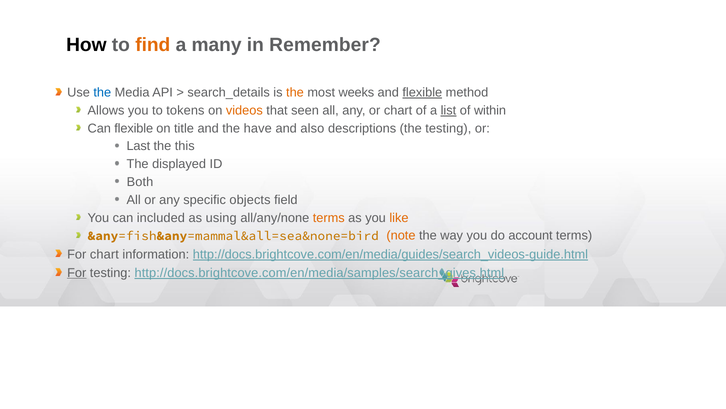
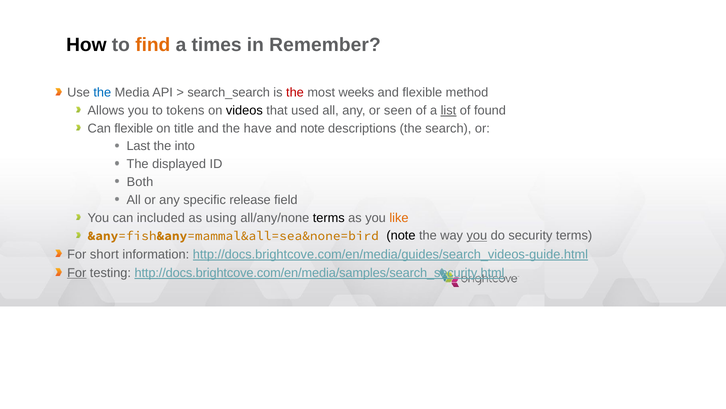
many: many -> times
search_details: search_details -> search_search
the at (295, 92) colour: orange -> red
flexible at (422, 92) underline: present -> none
videos colour: orange -> black
seen: seen -> used
or chart: chart -> seen
within: within -> found
and also: also -> note
the testing: testing -> search
this: this -> into
objects: objects -> release
terms at (329, 218) colour: orange -> black
note at (401, 235) colour: orange -> black
you at (477, 235) underline: none -> present
account: account -> security
For chart: chart -> short
http://docs.brightcove.com/en/media/samples/search_gives.html: http://docs.brightcove.com/en/media/samples/search_gives.html -> http://docs.brightcove.com/en/media/samples/search_security.html
